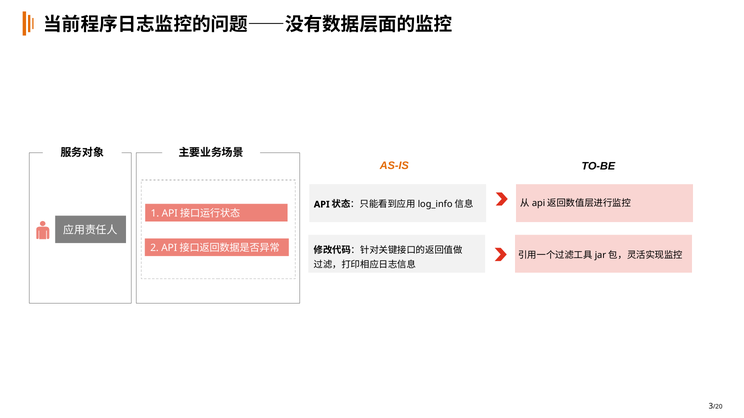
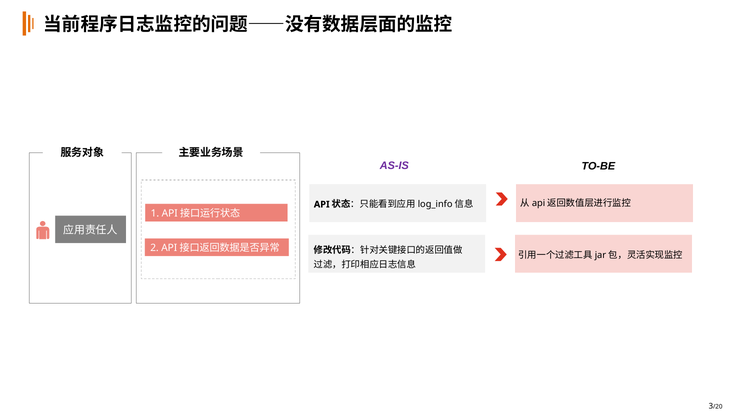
AS-IS colour: orange -> purple
